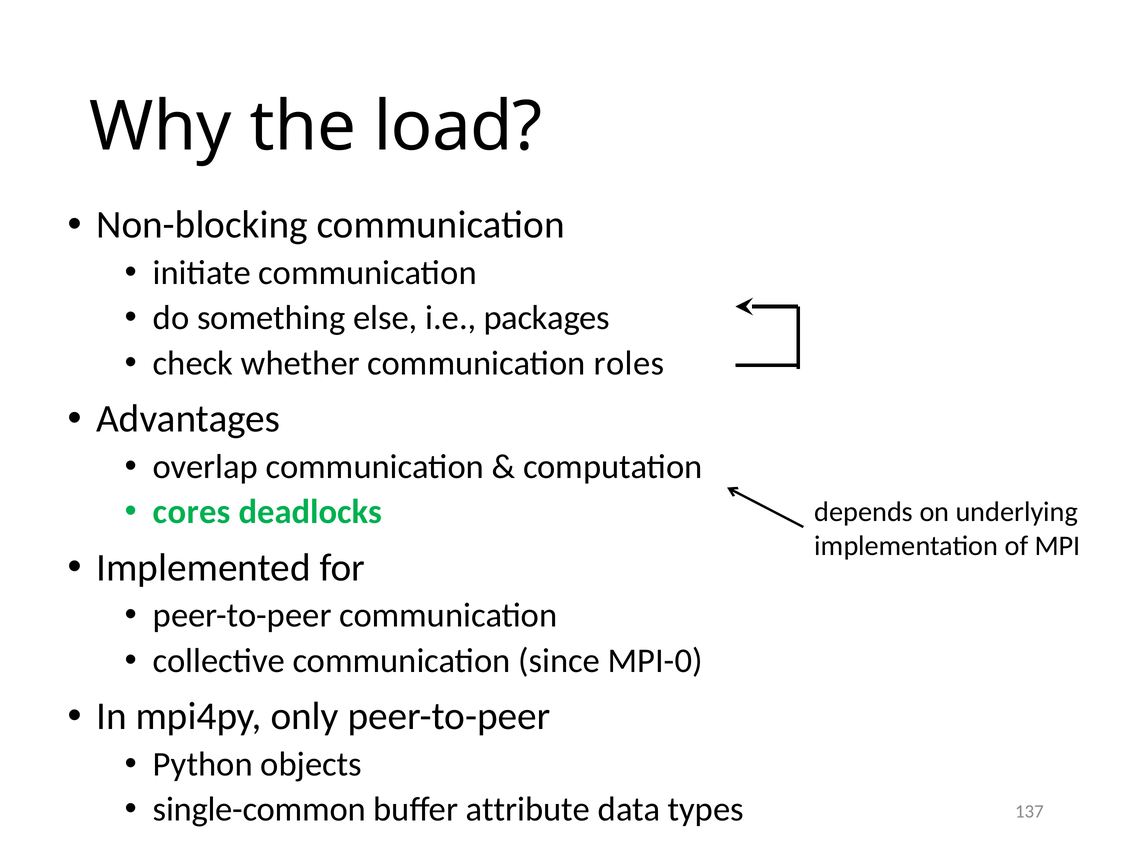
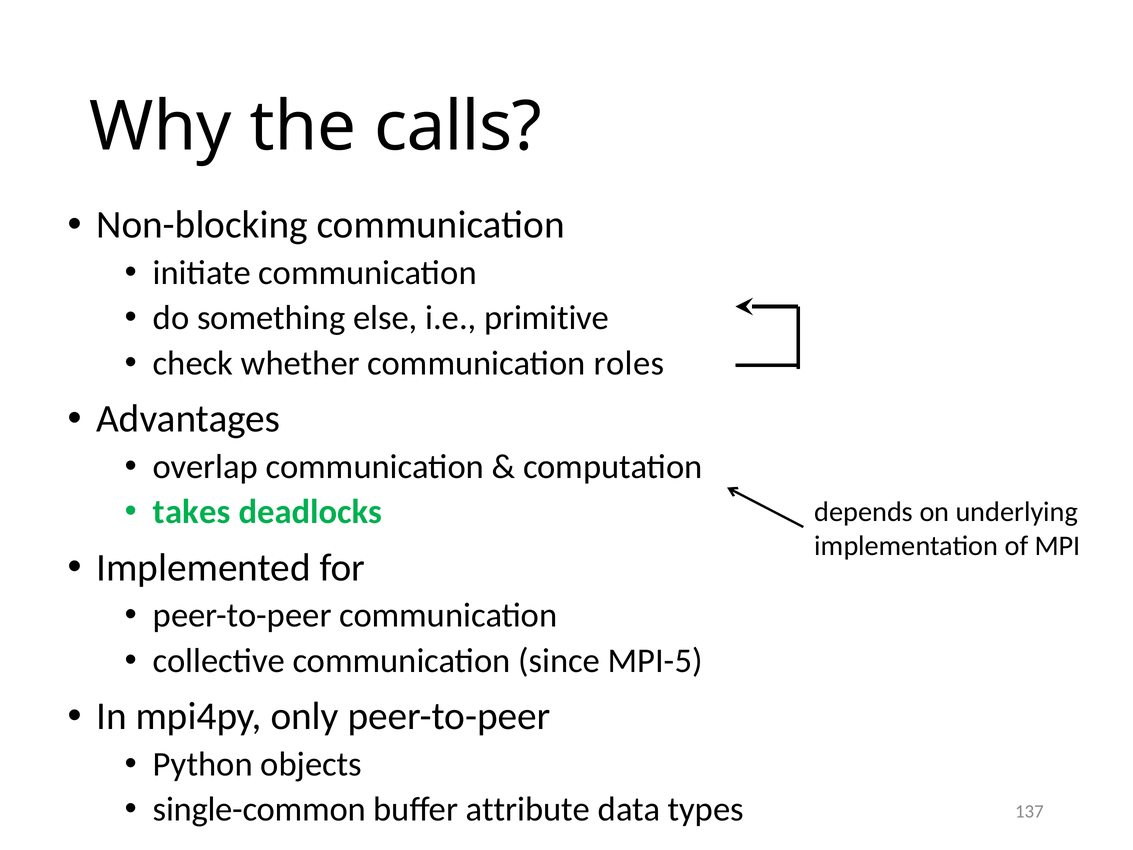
load: load -> calls
packages: packages -> primitive
cores: cores -> takes
MPI-0: MPI-0 -> MPI-5
